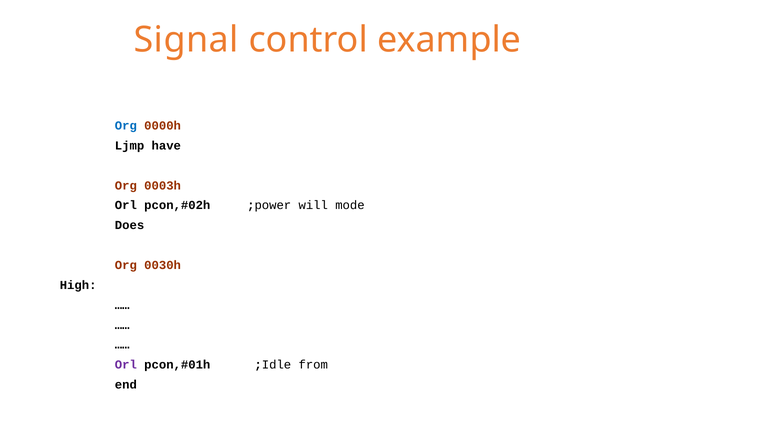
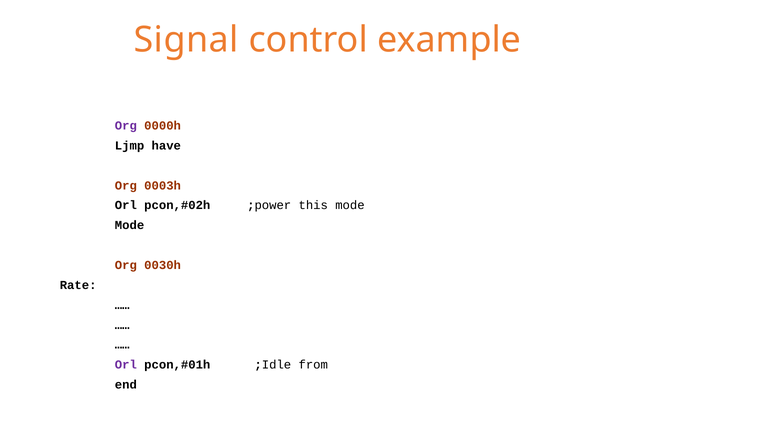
Org at (126, 126) colour: blue -> purple
will: will -> this
Does at (130, 225): Does -> Mode
High: High -> Rate
